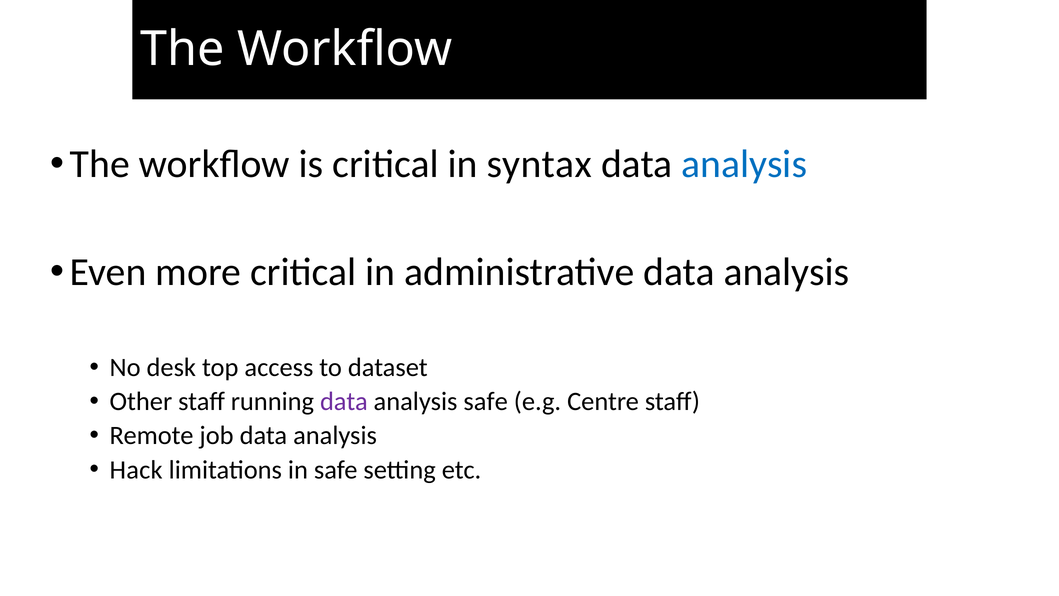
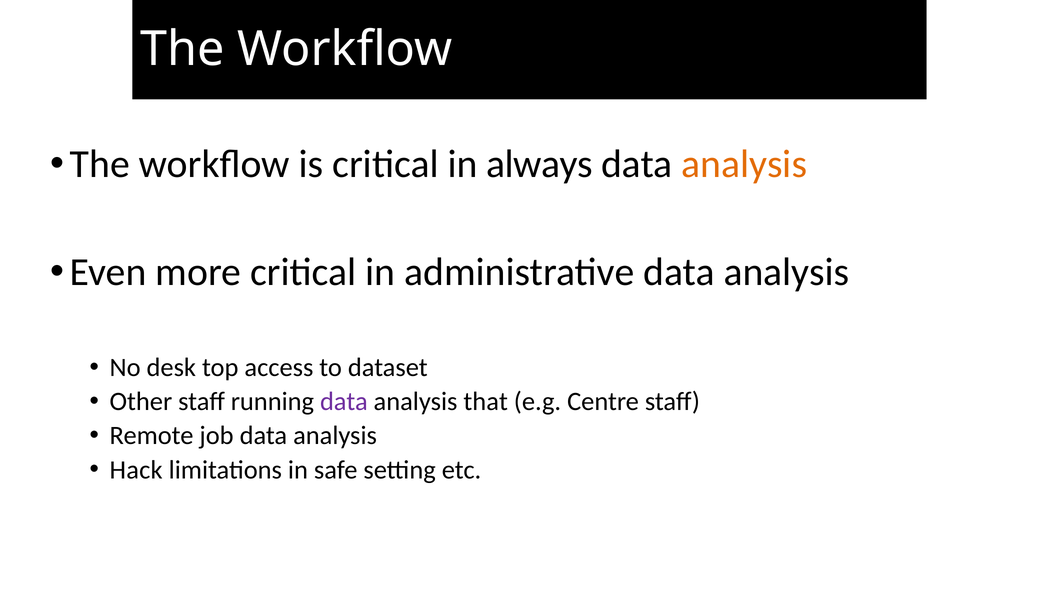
syntax: syntax -> always
analysis at (744, 164) colour: blue -> orange
analysis safe: safe -> that
